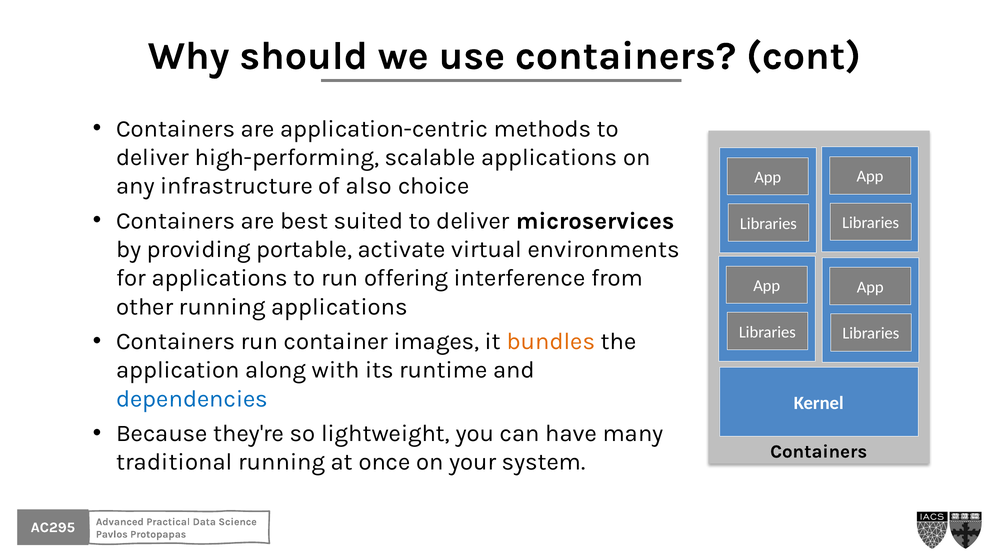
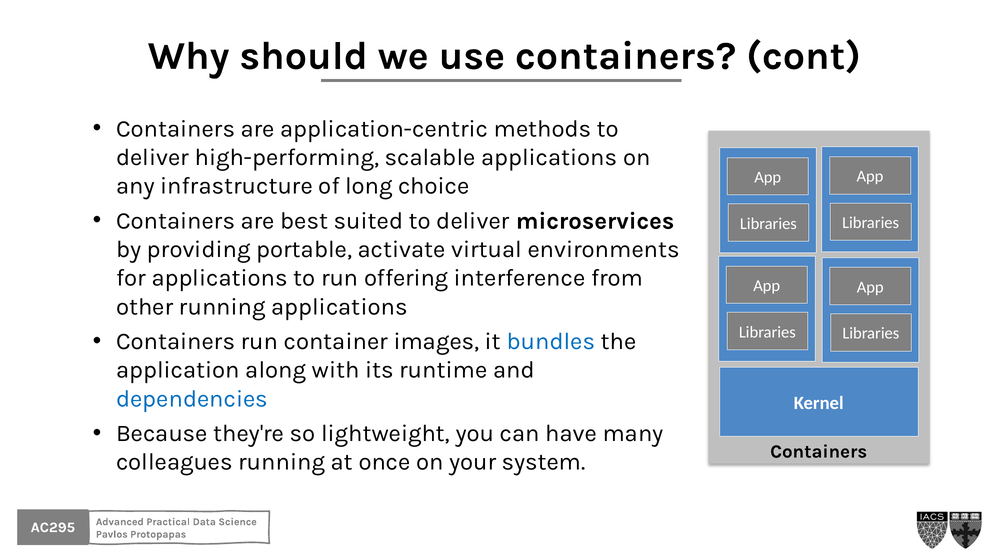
also: also -> long
bundles colour: orange -> blue
traditional: traditional -> colleagues
